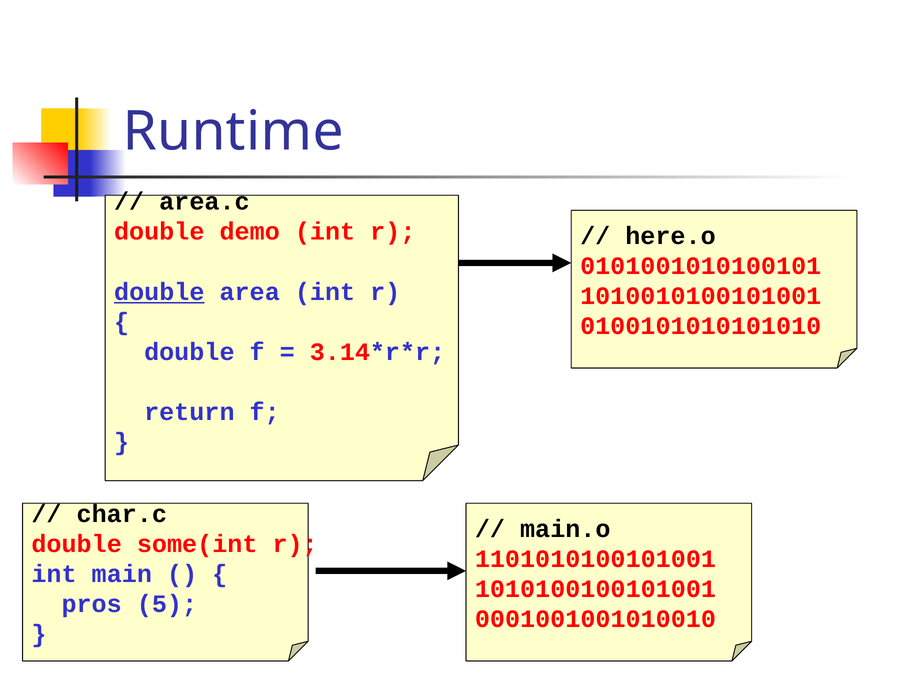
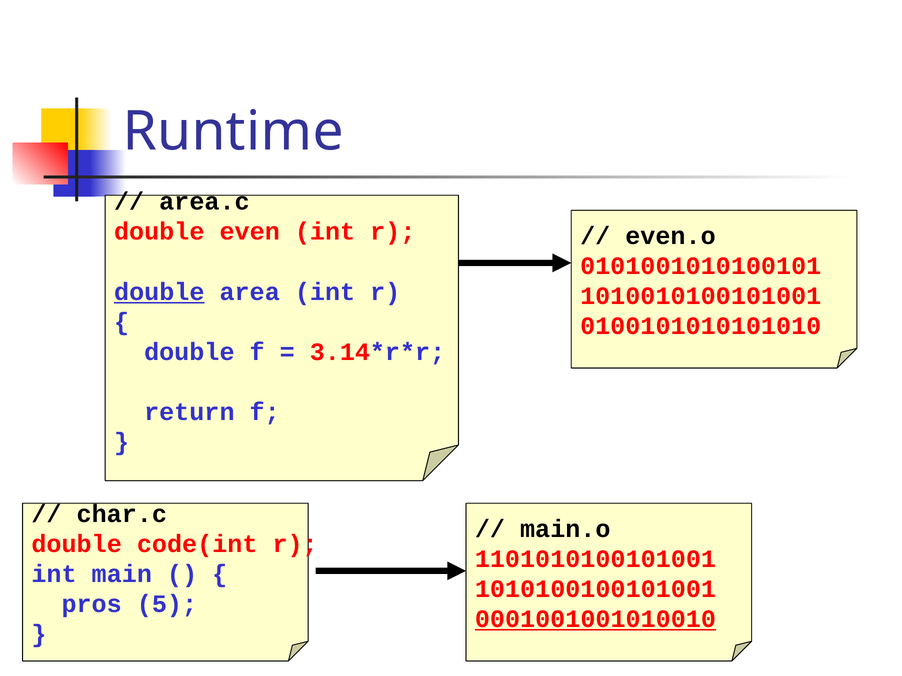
demo: demo -> even
here.o: here.o -> even.o
some(int: some(int -> code(int
0001001001010010 underline: none -> present
